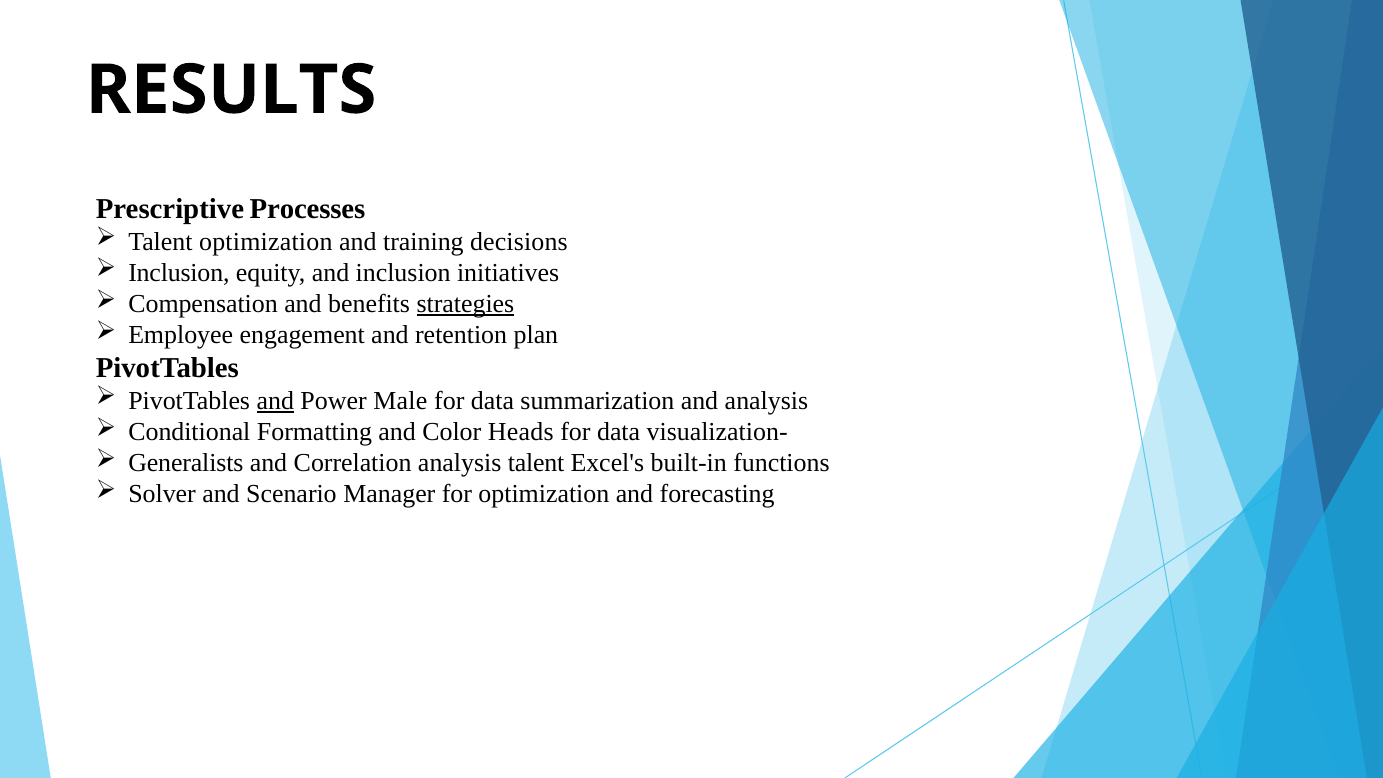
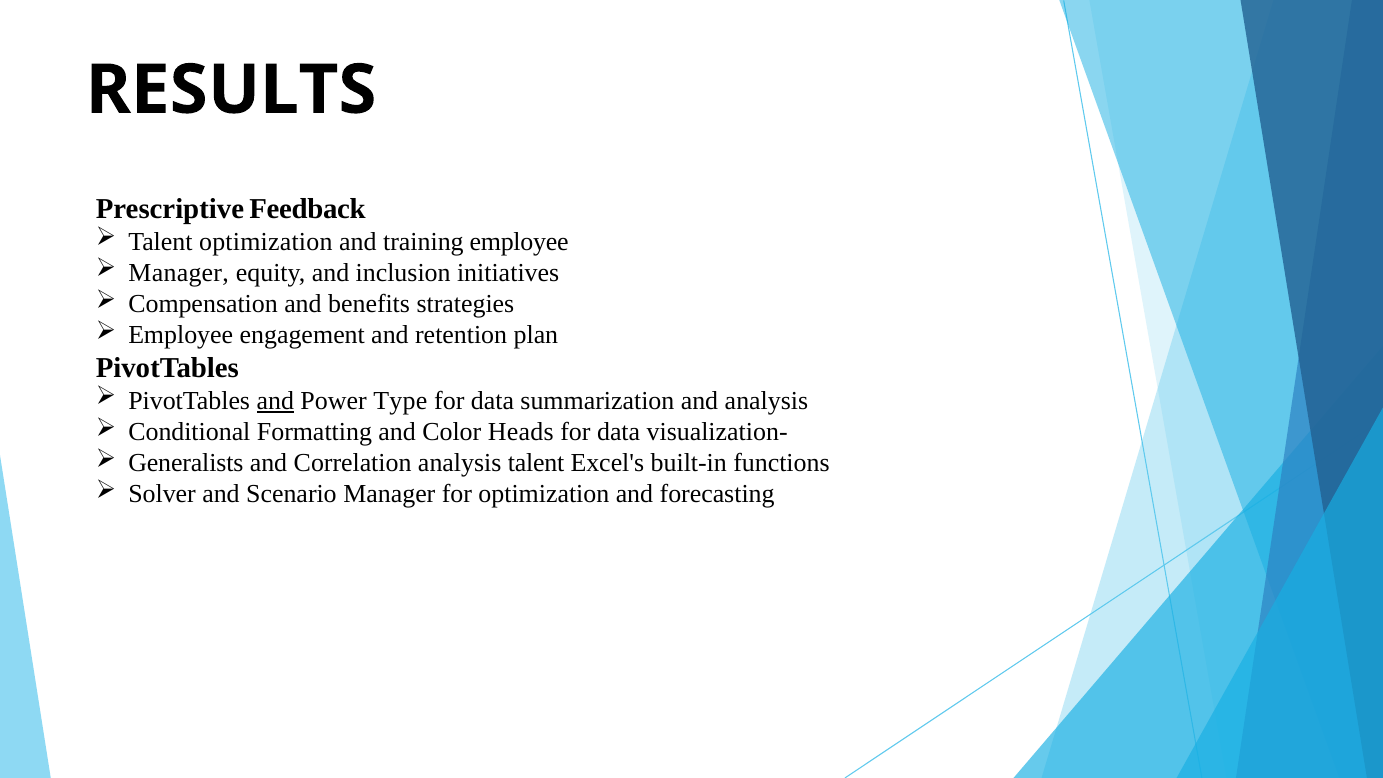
Processes: Processes -> Feedback
training decisions: decisions -> employee
Inclusion at (179, 273): Inclusion -> Manager
strategies underline: present -> none
Male: Male -> Type
